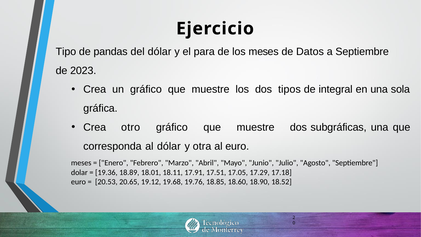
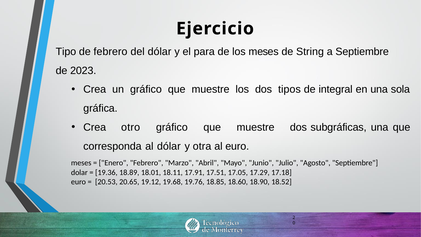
de pandas: pandas -> febrero
Datos: Datos -> String
